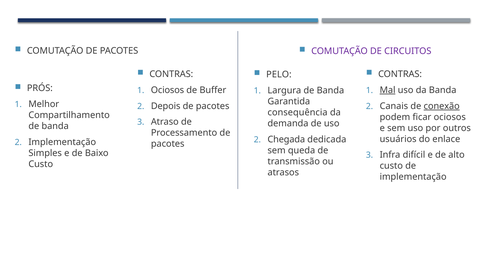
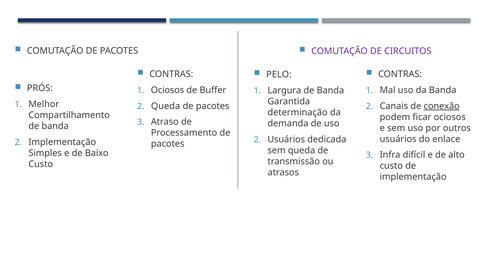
Mal underline: present -> none
Depois at (166, 106): Depois -> Queda
consequência: consequência -> determinação
Chegada at (286, 139): Chegada -> Usuários
